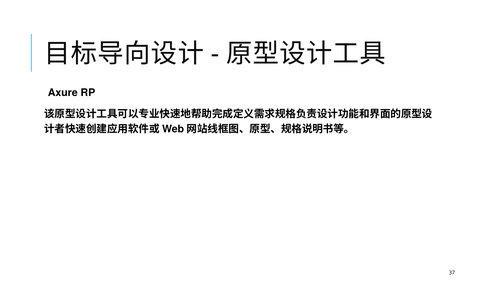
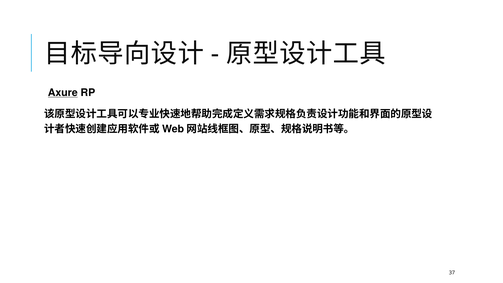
Axure underline: none -> present
